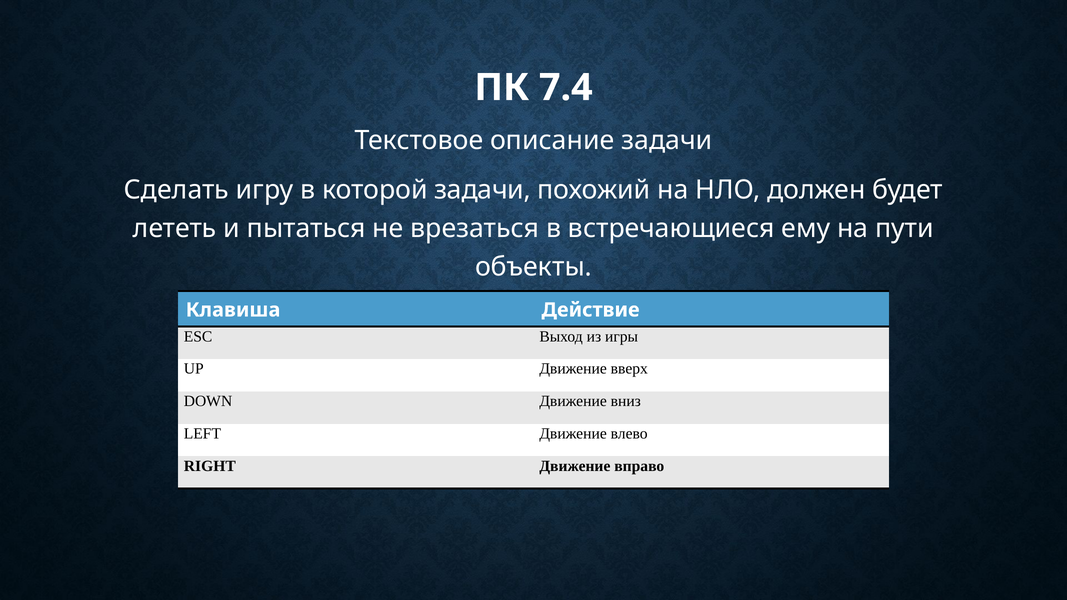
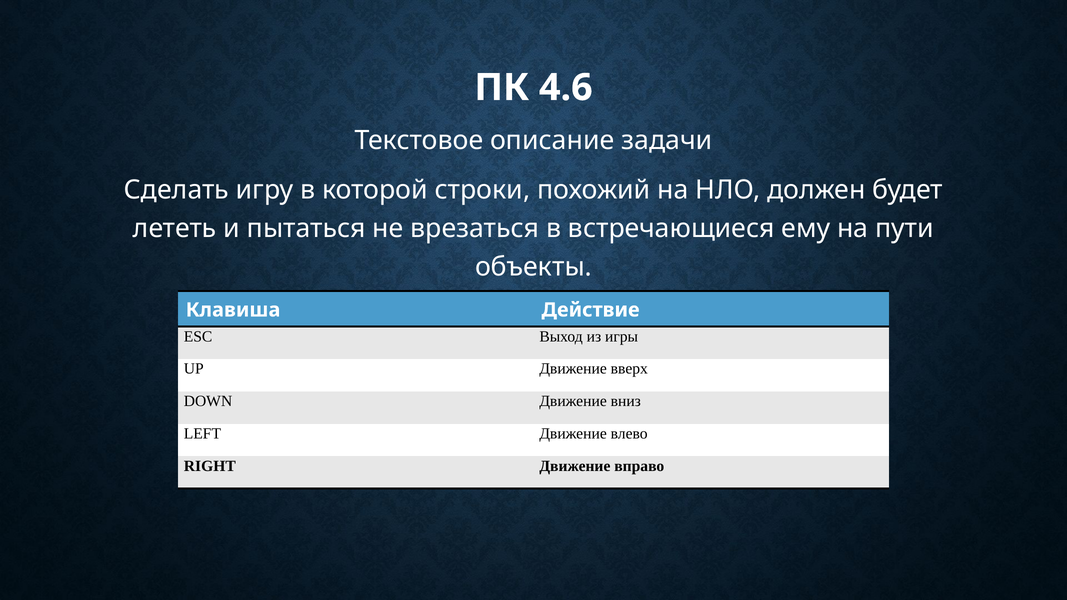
7.4: 7.4 -> 4.6
которой задачи: задачи -> строки
